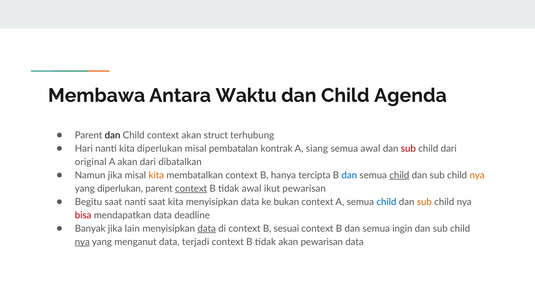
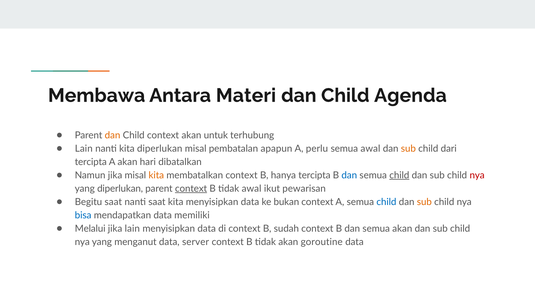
Waktu: Waktu -> Materi
dan at (113, 135) colour: black -> orange
struct: struct -> untuk
Hari at (84, 149): Hari -> Lain
kontrak: kontrak -> apapun
siang: siang -> perlu
sub at (408, 149) colour: red -> orange
original at (91, 162): original -> tercipta
akan dari: dari -> hari
nya at (477, 175) colour: orange -> red
bisa colour: red -> blue
deadline: deadline -> memiliki
Banyak: Banyak -> Melalui
data at (207, 229) underline: present -> none
sesuai: sesuai -> sudah
semua ingin: ingin -> akan
nya at (82, 242) underline: present -> none
terjadi: terjadi -> server
akan pewarisan: pewarisan -> goroutine
